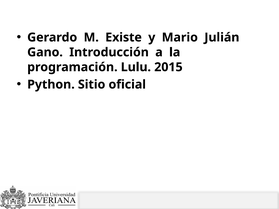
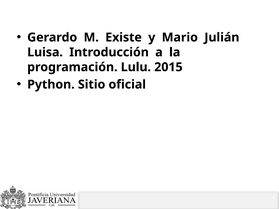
Gano: Gano -> Luisa
